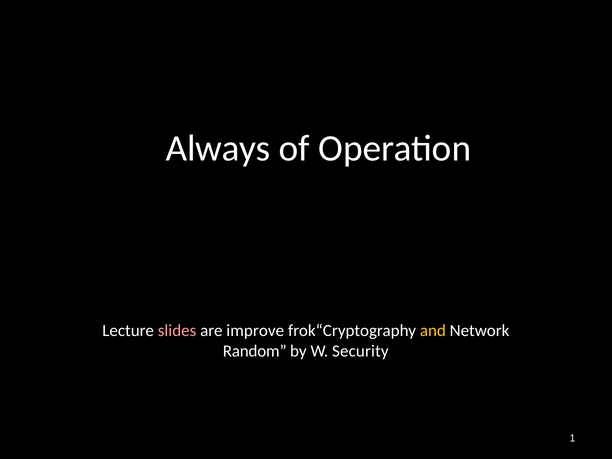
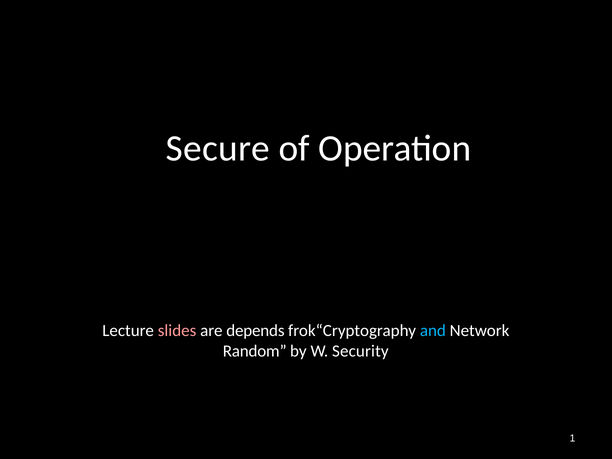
Always: Always -> Secure
improve: improve -> depends
and colour: yellow -> light blue
